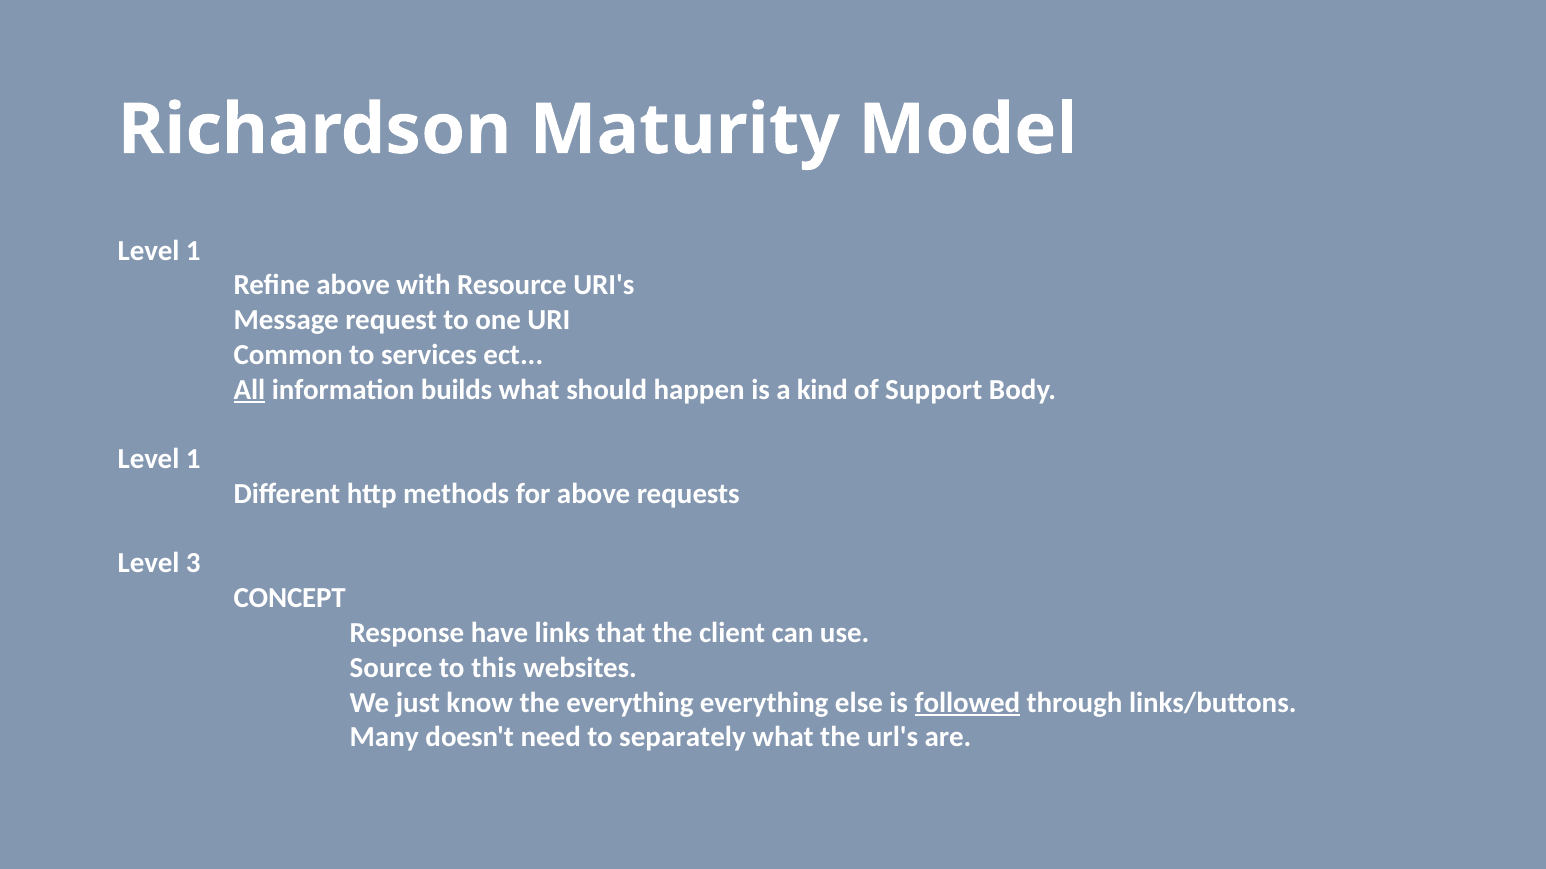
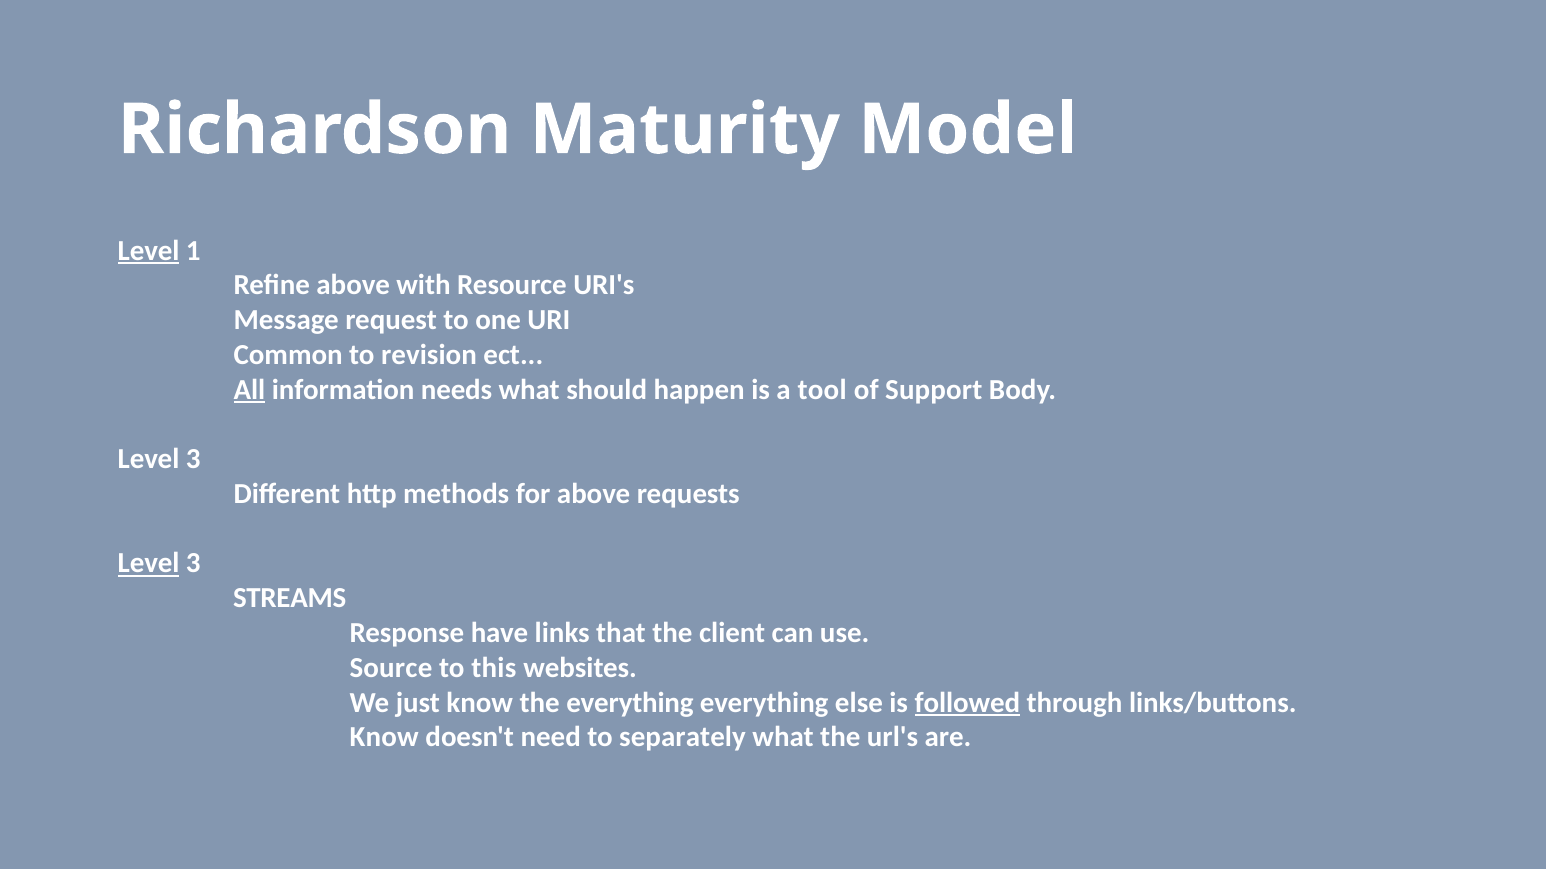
Level at (149, 251) underline: none -> present
services: services -> revision
builds: builds -> needs
kind: kind -> tool
1 at (193, 459): 1 -> 3
Level at (149, 564) underline: none -> present
CONCEPT: CONCEPT -> STREAMS
Many at (384, 738): Many -> Know
